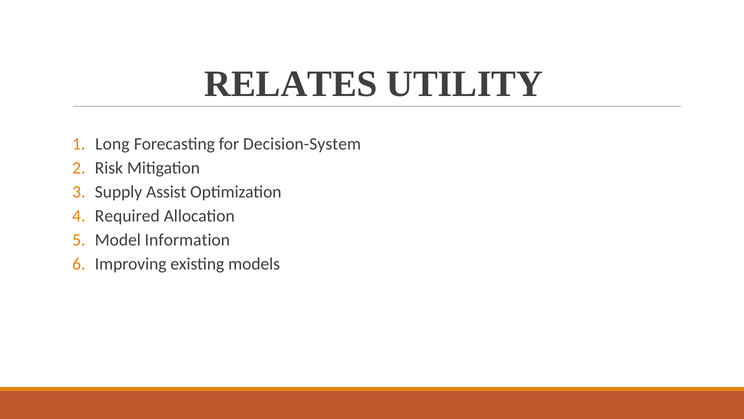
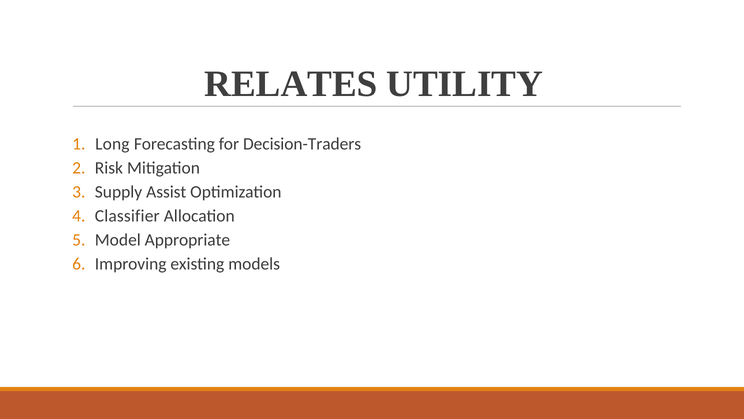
Decision-System: Decision-System -> Decision-Traders
Required: Required -> Classifier
Information: Information -> Appropriate
